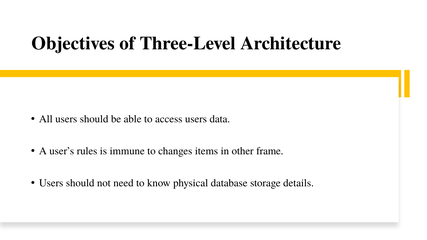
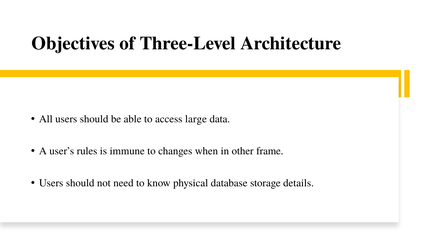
access users: users -> large
items: items -> when
